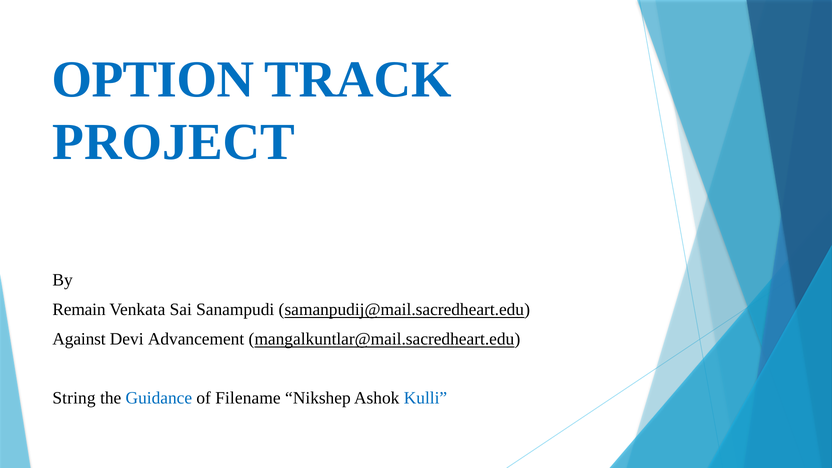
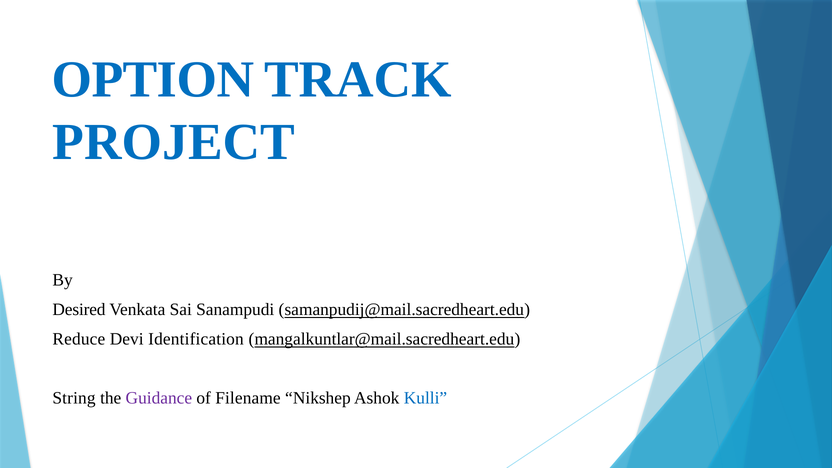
Remain: Remain -> Desired
Against: Against -> Reduce
Advancement: Advancement -> Identification
Guidance colour: blue -> purple
